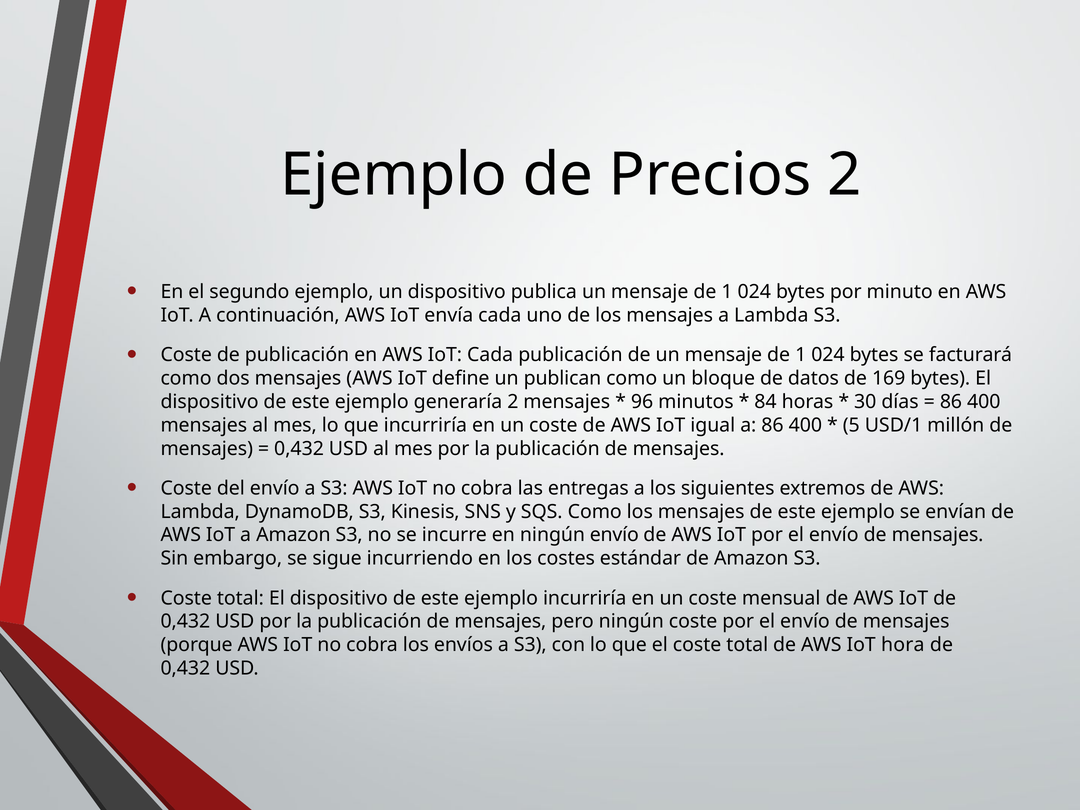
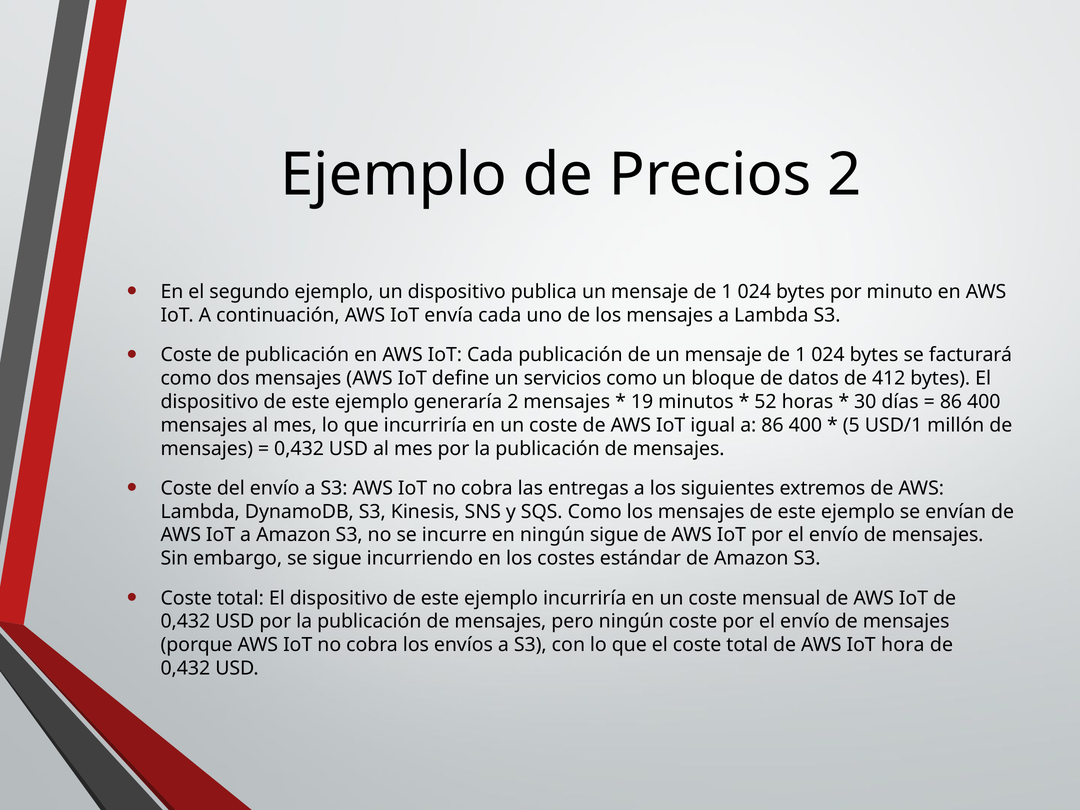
publican: publican -> servicios
169: 169 -> 412
96: 96 -> 19
84: 84 -> 52
ningún envío: envío -> sigue
